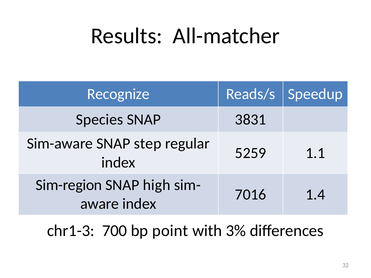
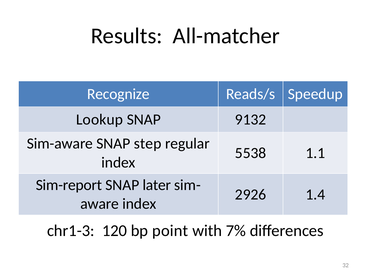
Species: Species -> Lookup
3831: 3831 -> 9132
5259: 5259 -> 5538
Sim-region: Sim-region -> Sim-report
high: high -> later
7016: 7016 -> 2926
700: 700 -> 120
3%: 3% -> 7%
